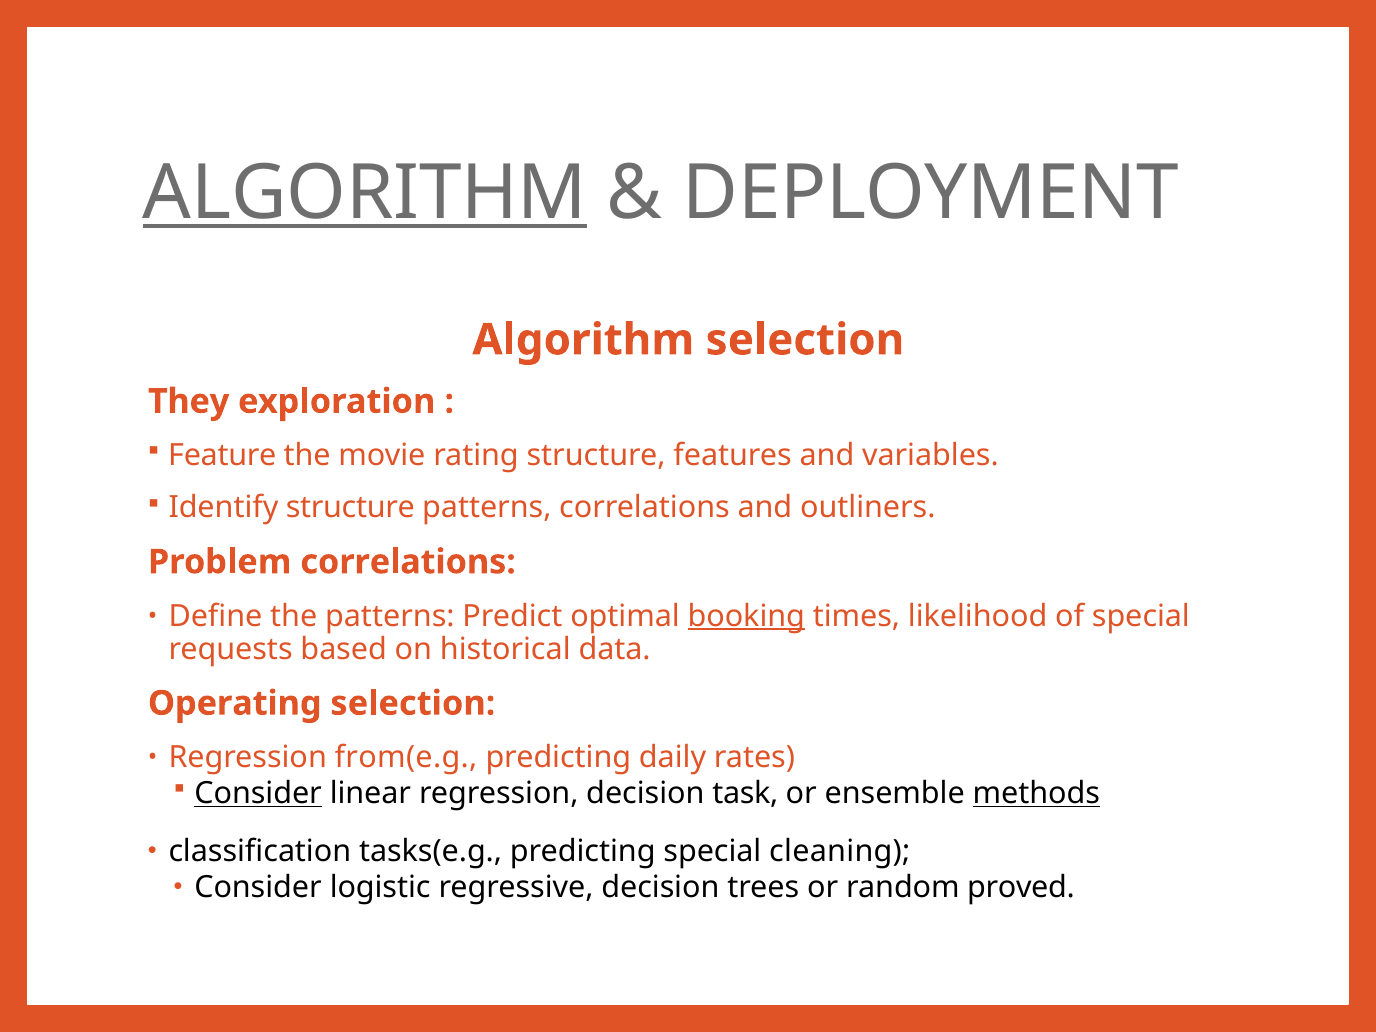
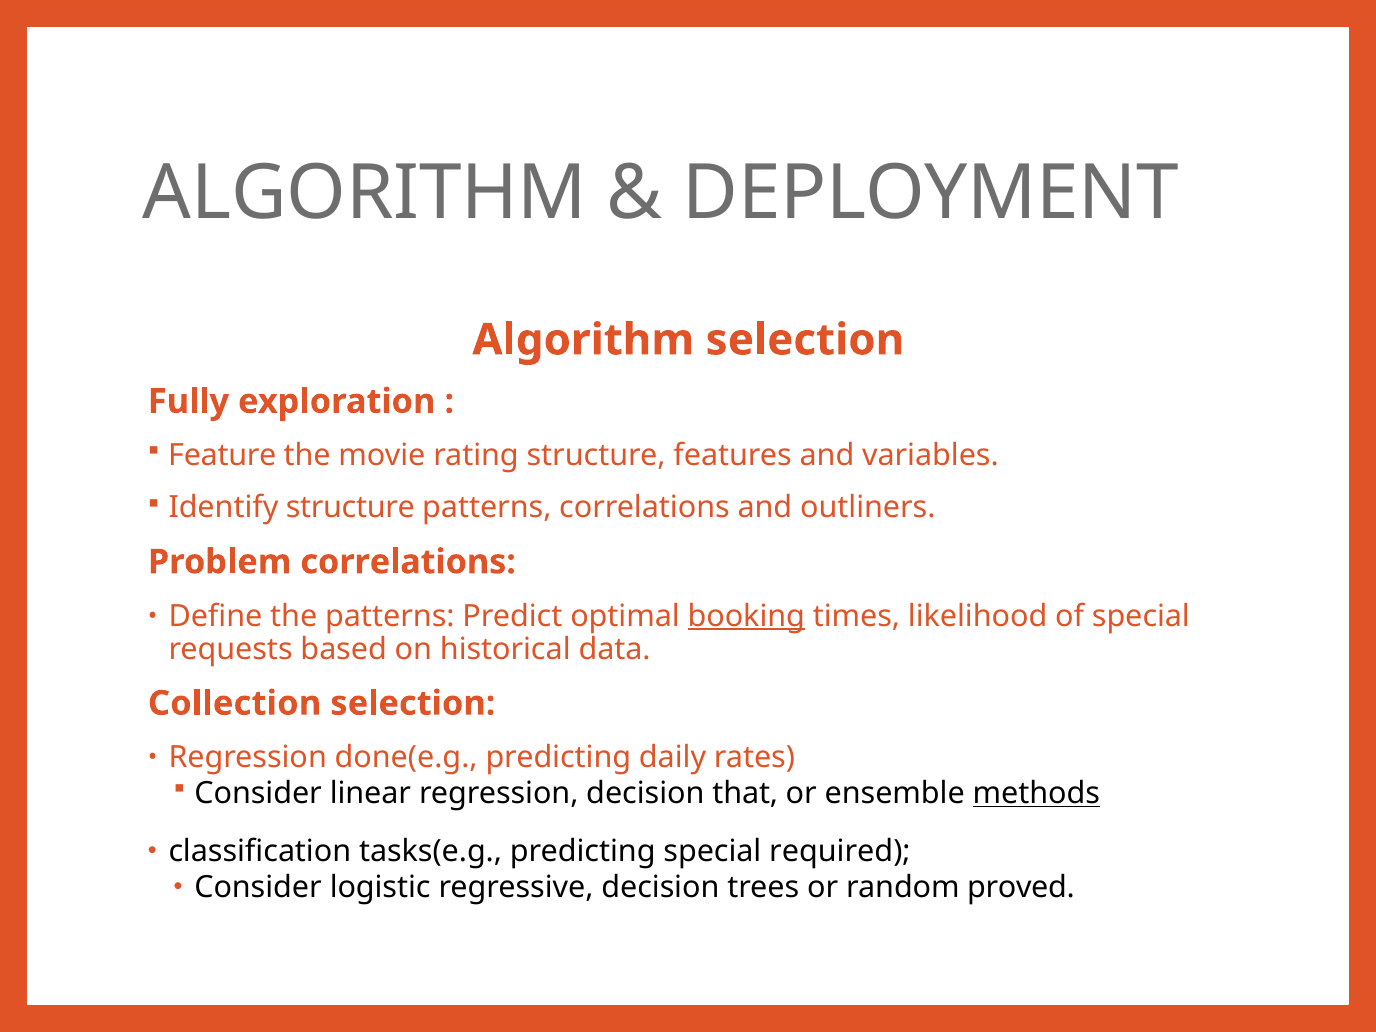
ALGORITHM at (365, 193) underline: present -> none
They: They -> Fully
Operating: Operating -> Collection
from(e.g: from(e.g -> done(e.g
Consider at (258, 793) underline: present -> none
task: task -> that
cleaning: cleaning -> required
